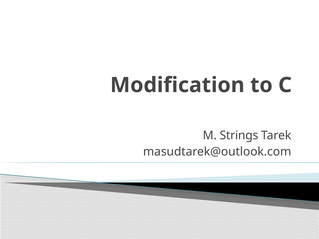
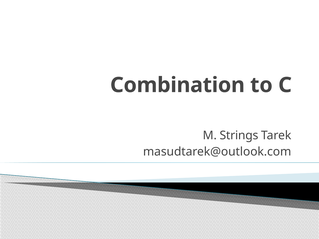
Modification: Modification -> Combination
